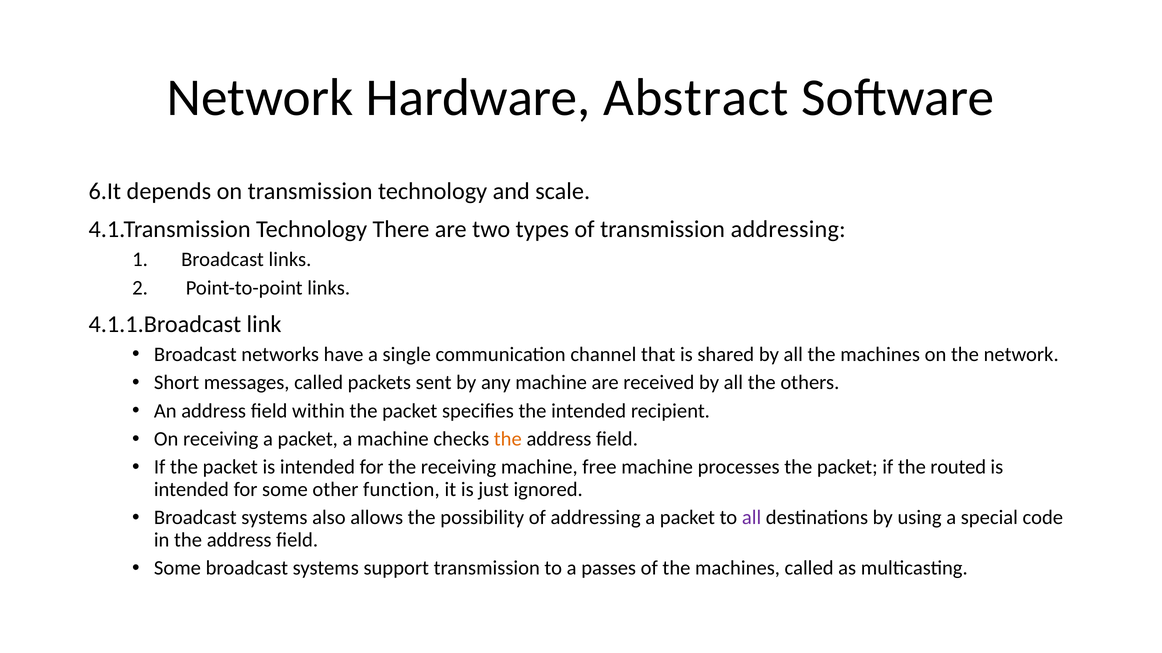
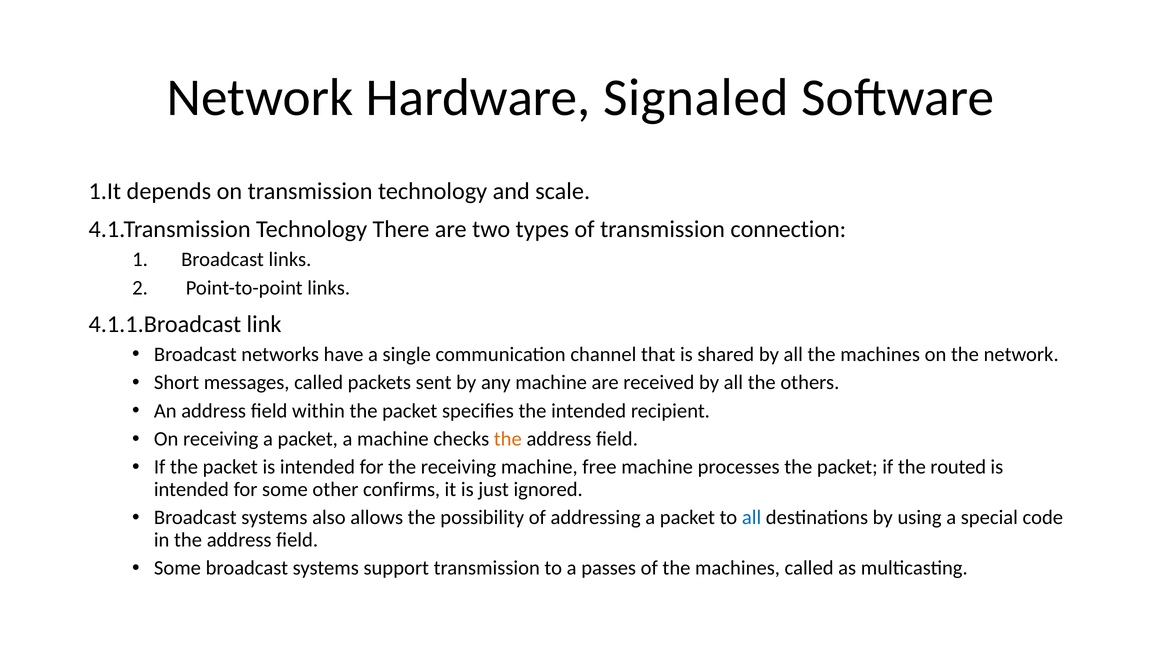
Abstract: Abstract -> Signaled
6.It: 6.It -> 1.It
transmission addressing: addressing -> connection
function: function -> confirms
all at (752, 518) colour: purple -> blue
